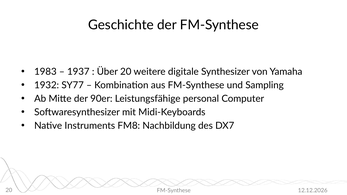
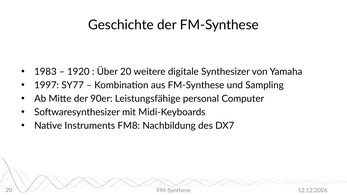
1937: 1937 -> 1920
1932: 1932 -> 1997
